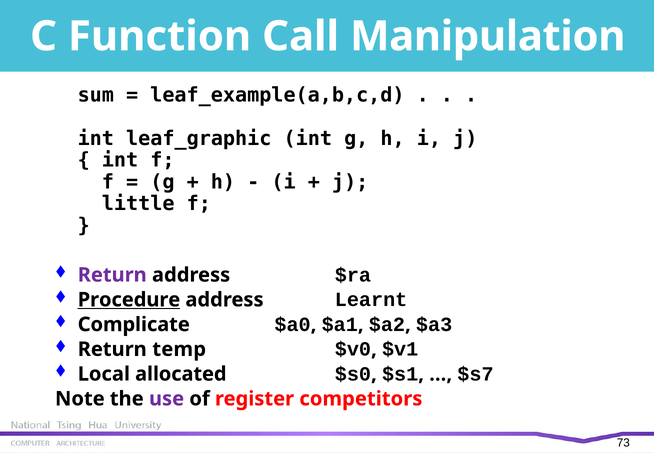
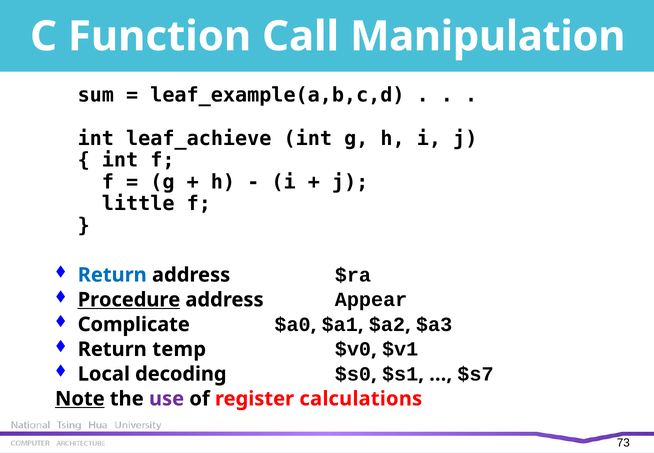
leaf_graphic: leaf_graphic -> leaf_achieve
Return at (112, 275) colour: purple -> blue
Learnt: Learnt -> Appear
allocated: allocated -> decoding
Note underline: none -> present
competitors: competitors -> calculations
